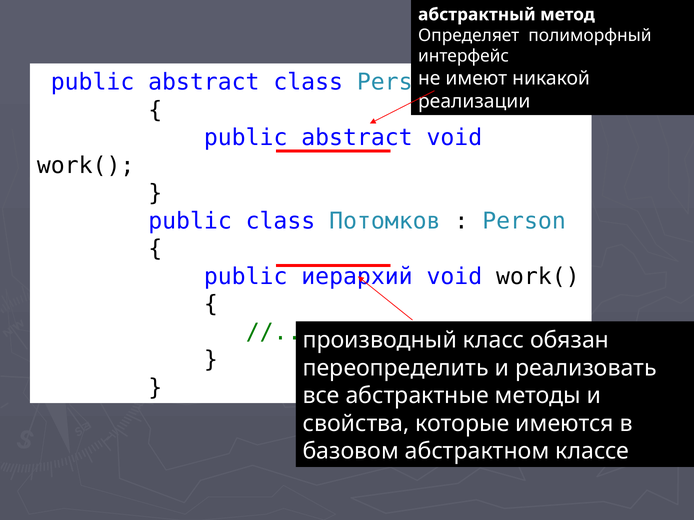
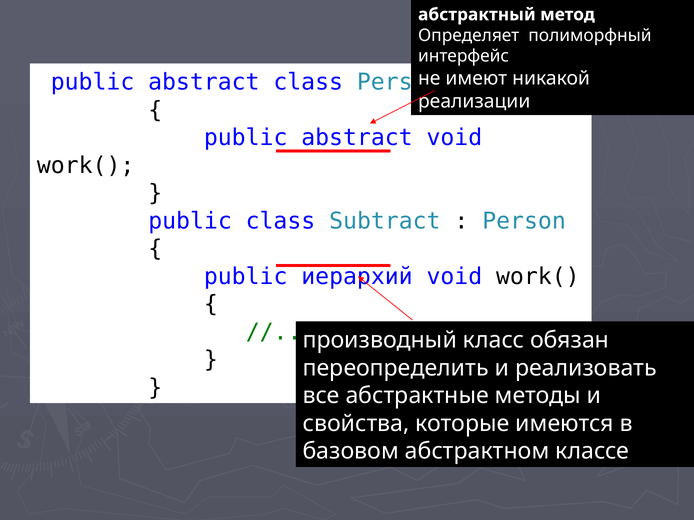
Потомков: Потомков -> Subtract
